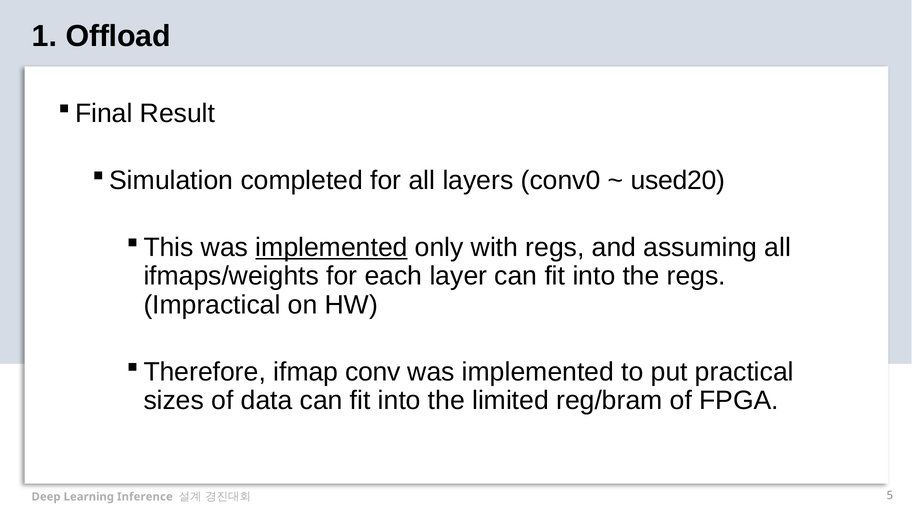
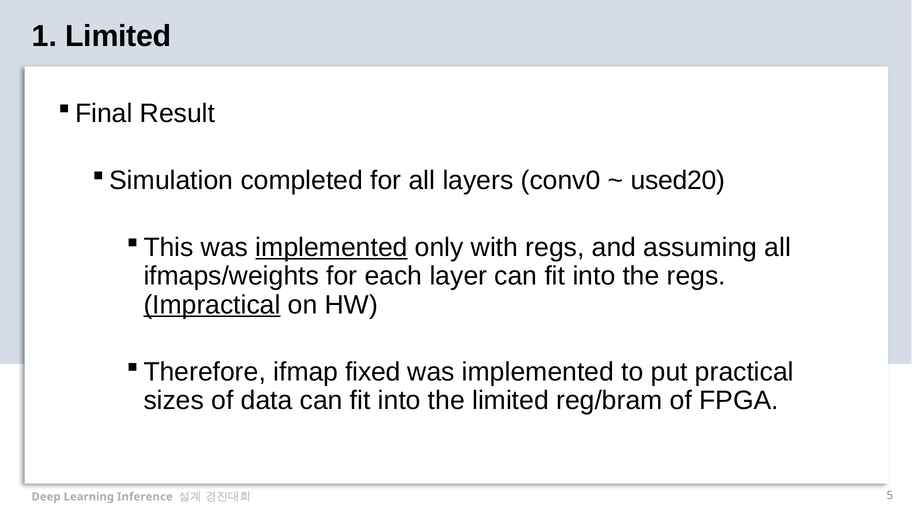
1 Offload: Offload -> Limited
Impractical underline: none -> present
conv: conv -> fixed
